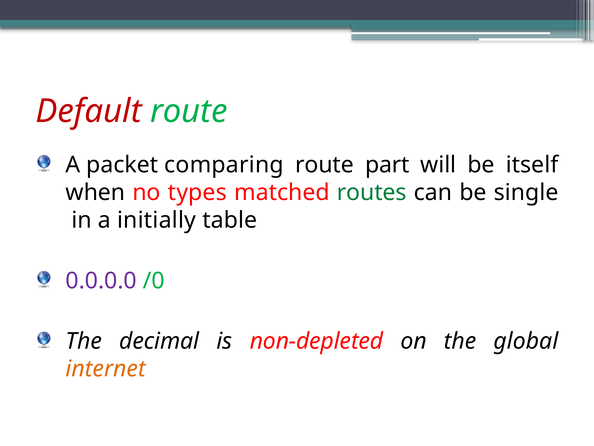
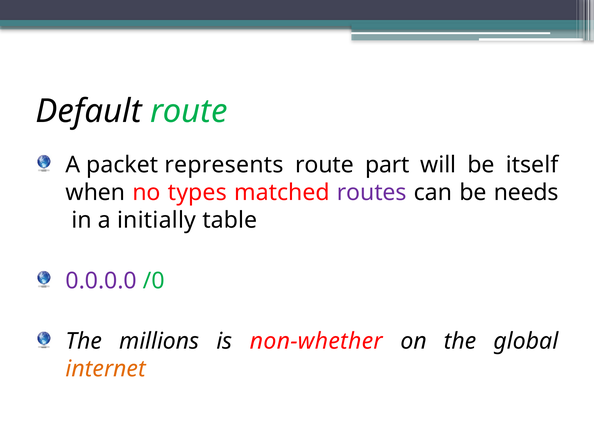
Default colour: red -> black
comparing: comparing -> represents
routes colour: green -> purple
single: single -> needs
decimal: decimal -> millions
non-depleted: non-depleted -> non-whether
